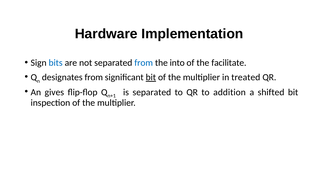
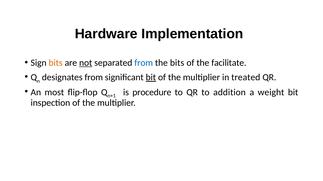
bits at (56, 63) colour: blue -> orange
not underline: none -> present
the into: into -> bits
gives: gives -> most
is separated: separated -> procedure
shifted: shifted -> weight
